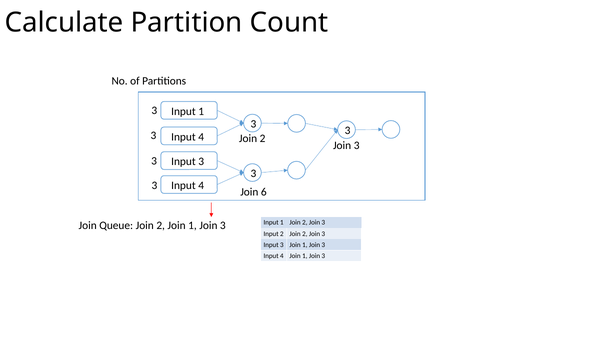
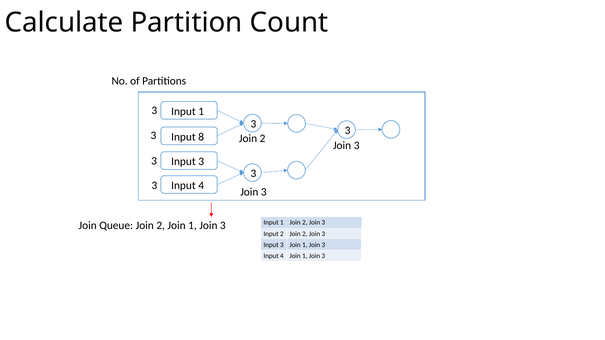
4 at (201, 137): 4 -> 8
6 at (264, 192): 6 -> 3
